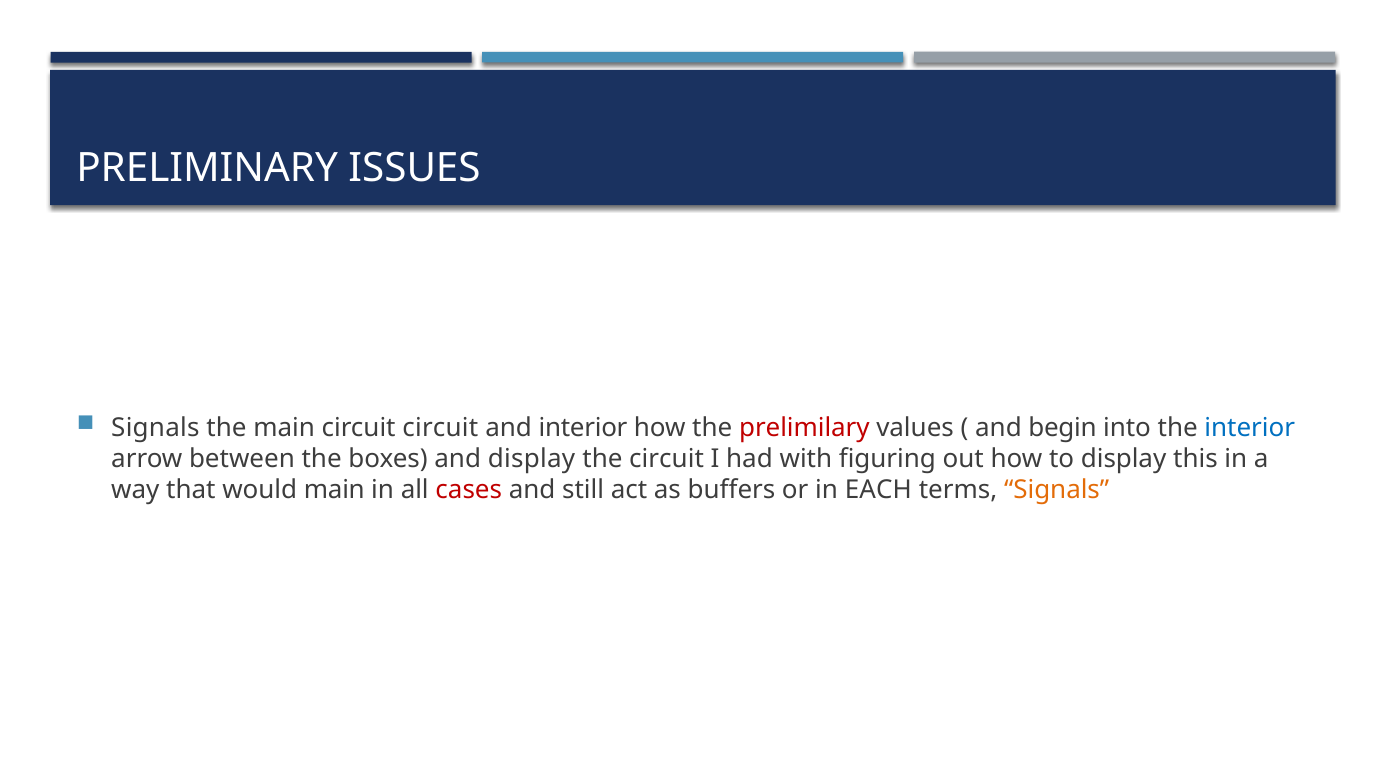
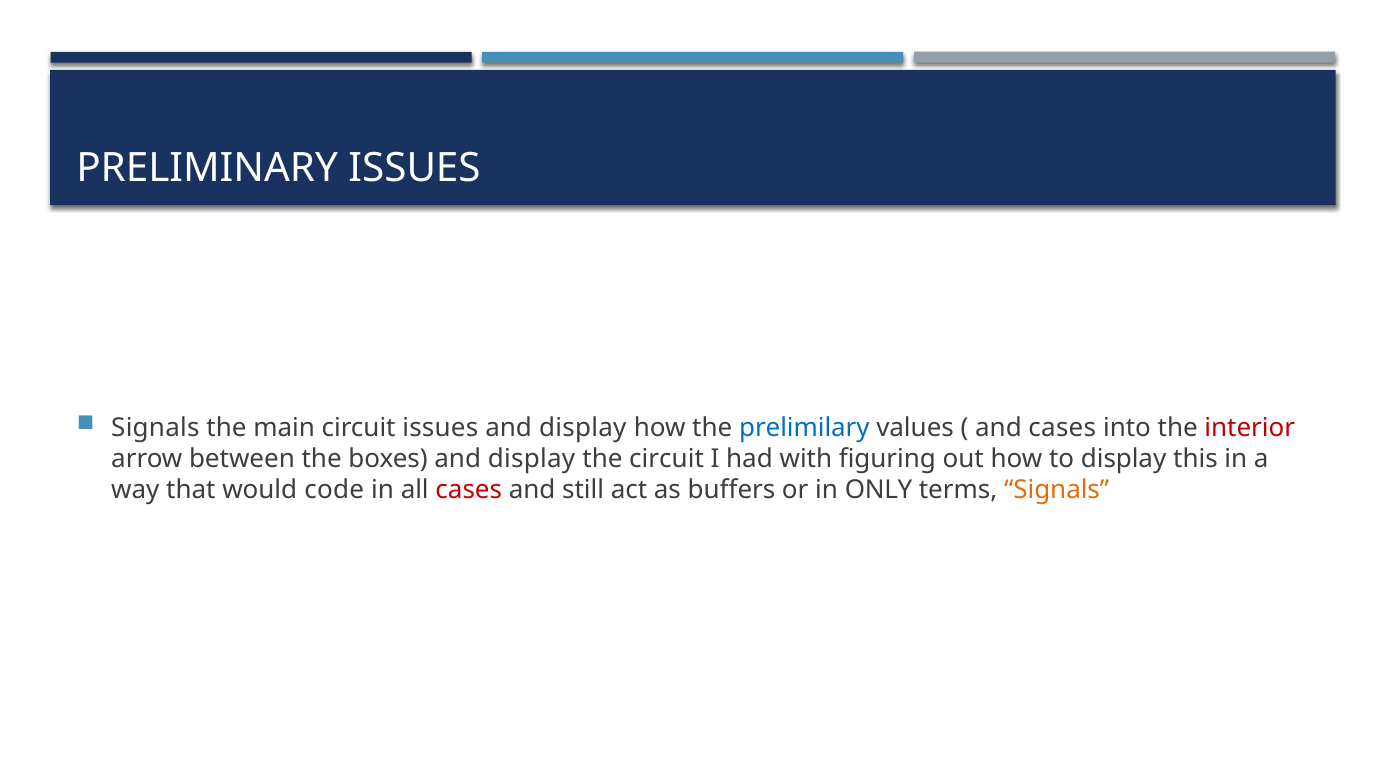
circuit circuit: circuit -> issues
interior at (583, 428): interior -> display
prelimilary colour: red -> blue
and begin: begin -> cases
interior at (1250, 428) colour: blue -> red
would main: main -> code
EACH: EACH -> ONLY
